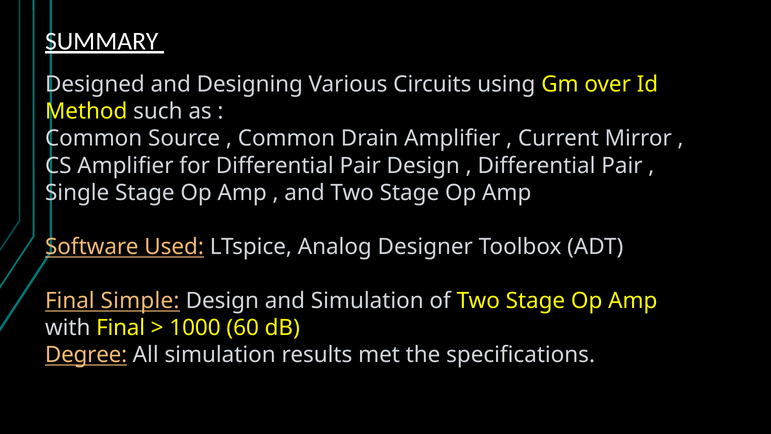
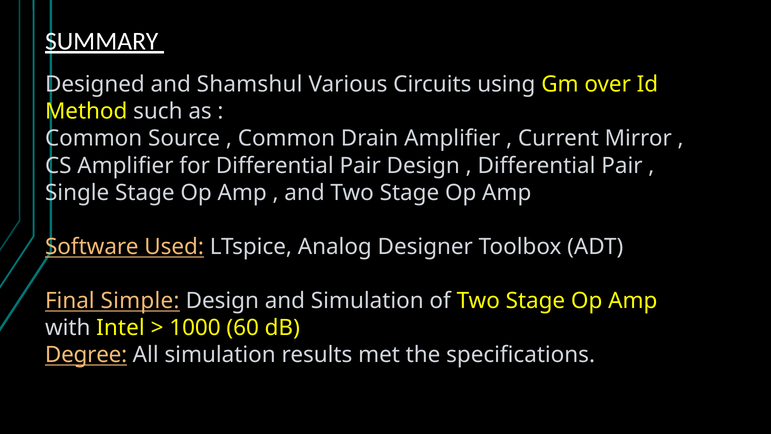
Designing: Designing -> Shamshul
with Final: Final -> Intel
